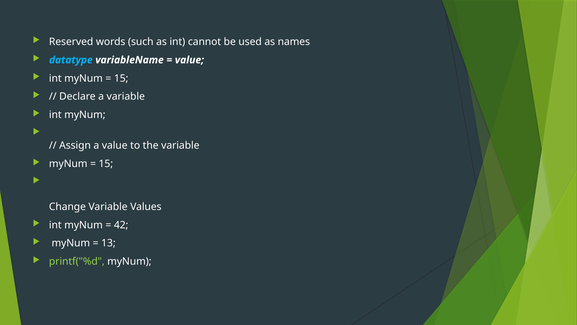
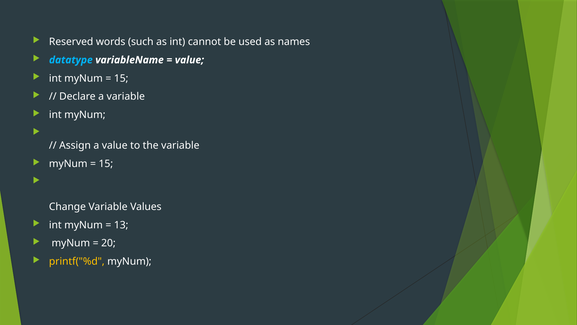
42: 42 -> 13
13: 13 -> 20
printf("%d colour: light green -> yellow
